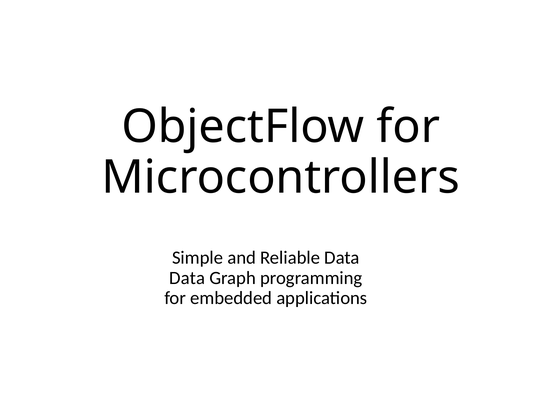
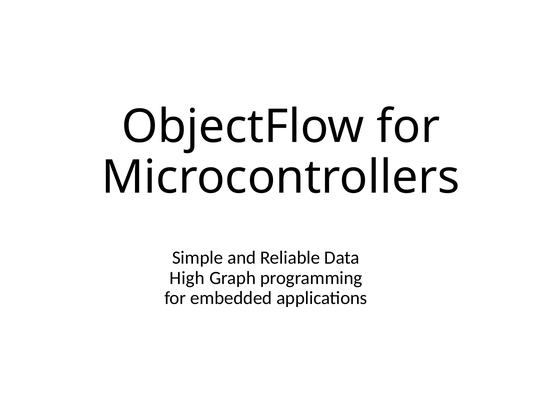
Data at (187, 278): Data -> High
